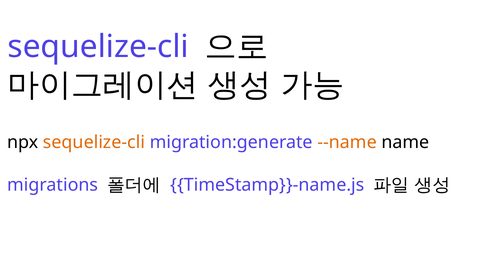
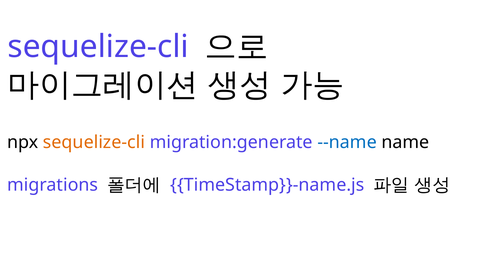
--name colour: orange -> blue
